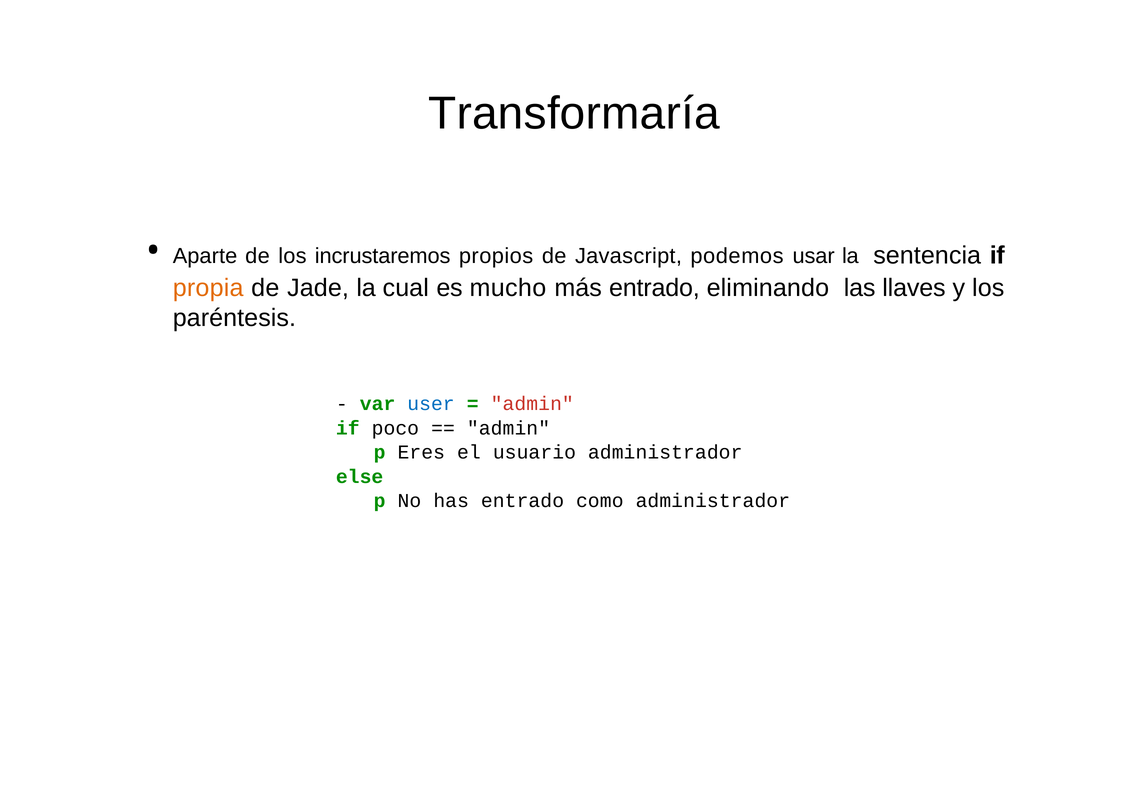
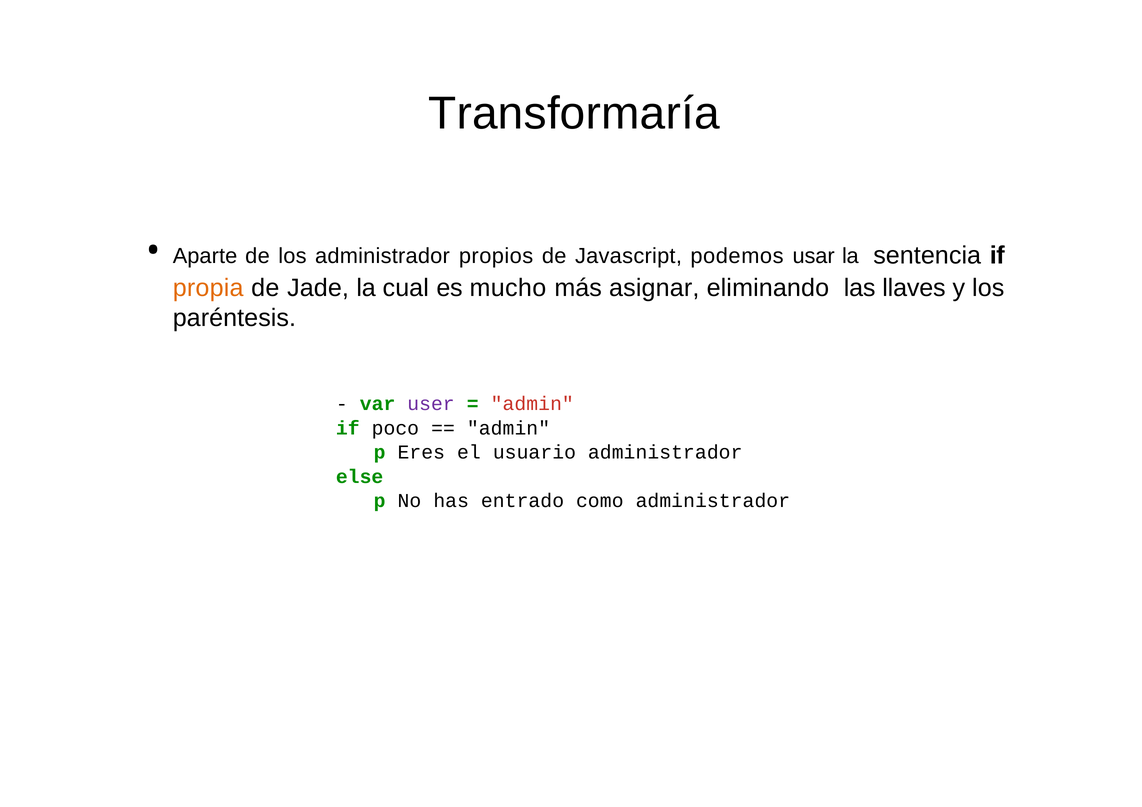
los incrustaremos: incrustaremos -> administrador
más entrado: entrado -> asignar
user colour: blue -> purple
